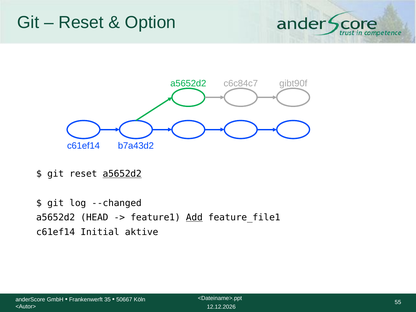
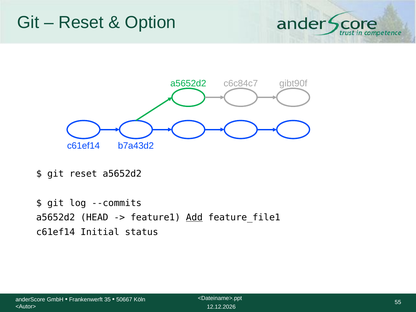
a5652d2 at (122, 174) underline: present -> none
--changed: --changed -> --commits
aktive: aktive -> status
